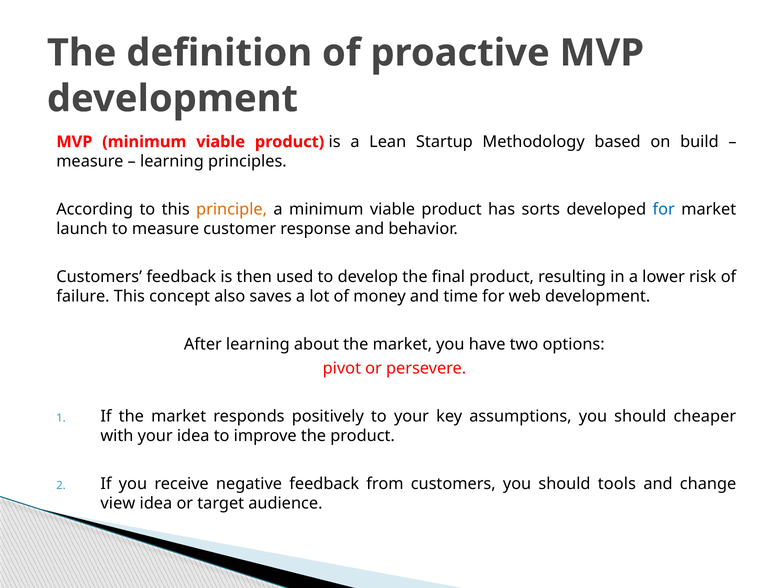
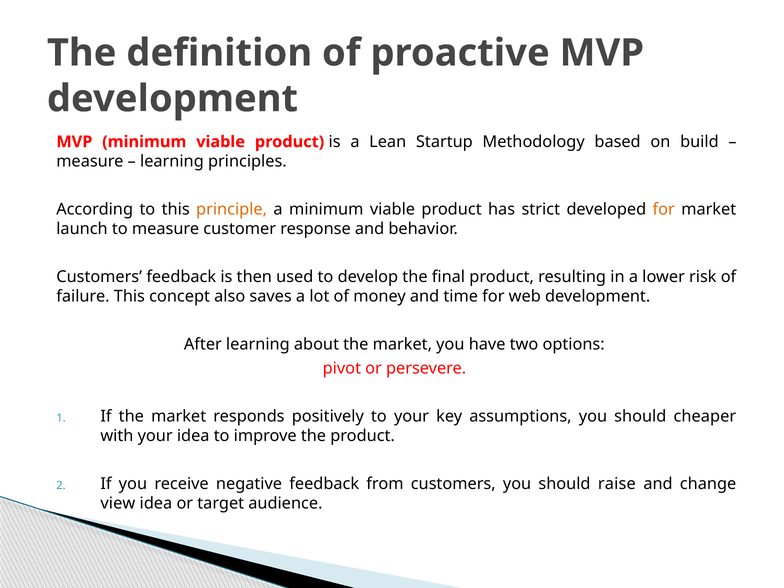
sorts: sorts -> strict
for at (664, 209) colour: blue -> orange
tools: tools -> raise
